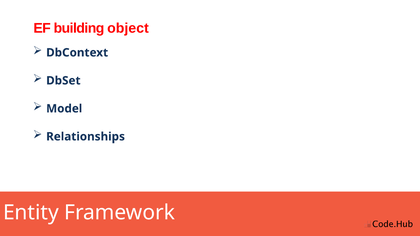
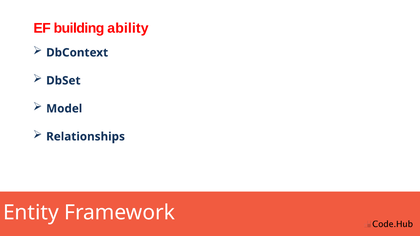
object: object -> ability
